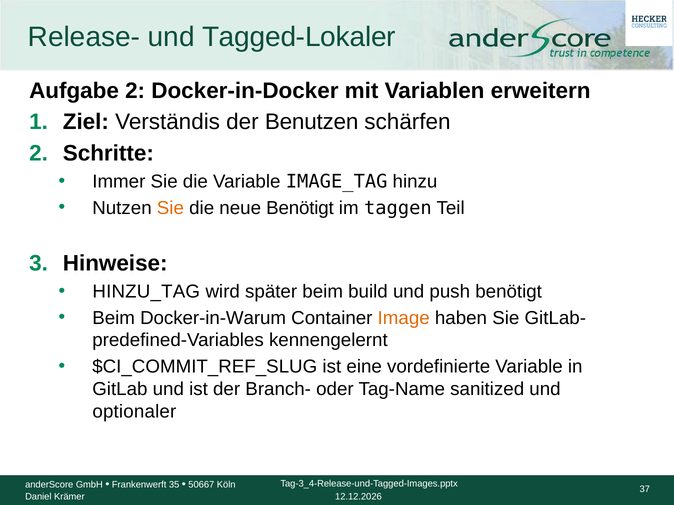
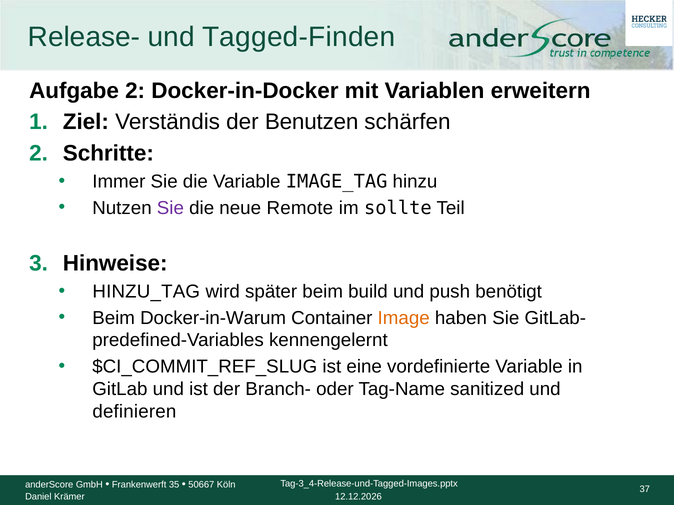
Tagged-Lokaler: Tagged-Lokaler -> Tagged-Finden
Sie at (170, 208) colour: orange -> purple
neue Benötigt: Benötigt -> Remote
taggen: taggen -> sollte
optionaler: optionaler -> definieren
